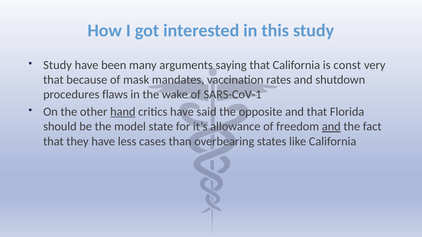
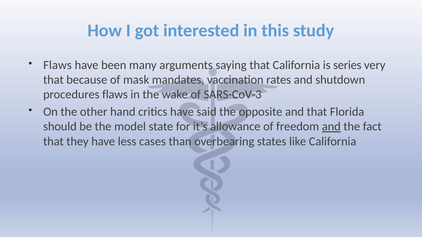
Study at (58, 65): Study -> Flaws
const: const -> series
SARS-CoV-1: SARS-CoV-1 -> SARS-CoV-3
hand underline: present -> none
